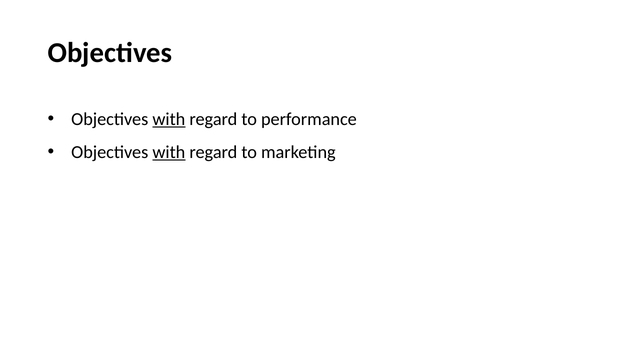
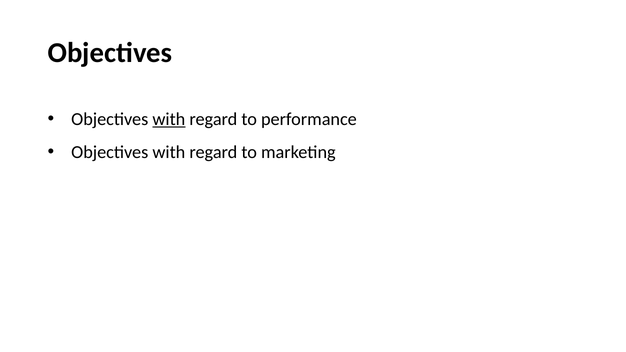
with at (169, 152) underline: present -> none
